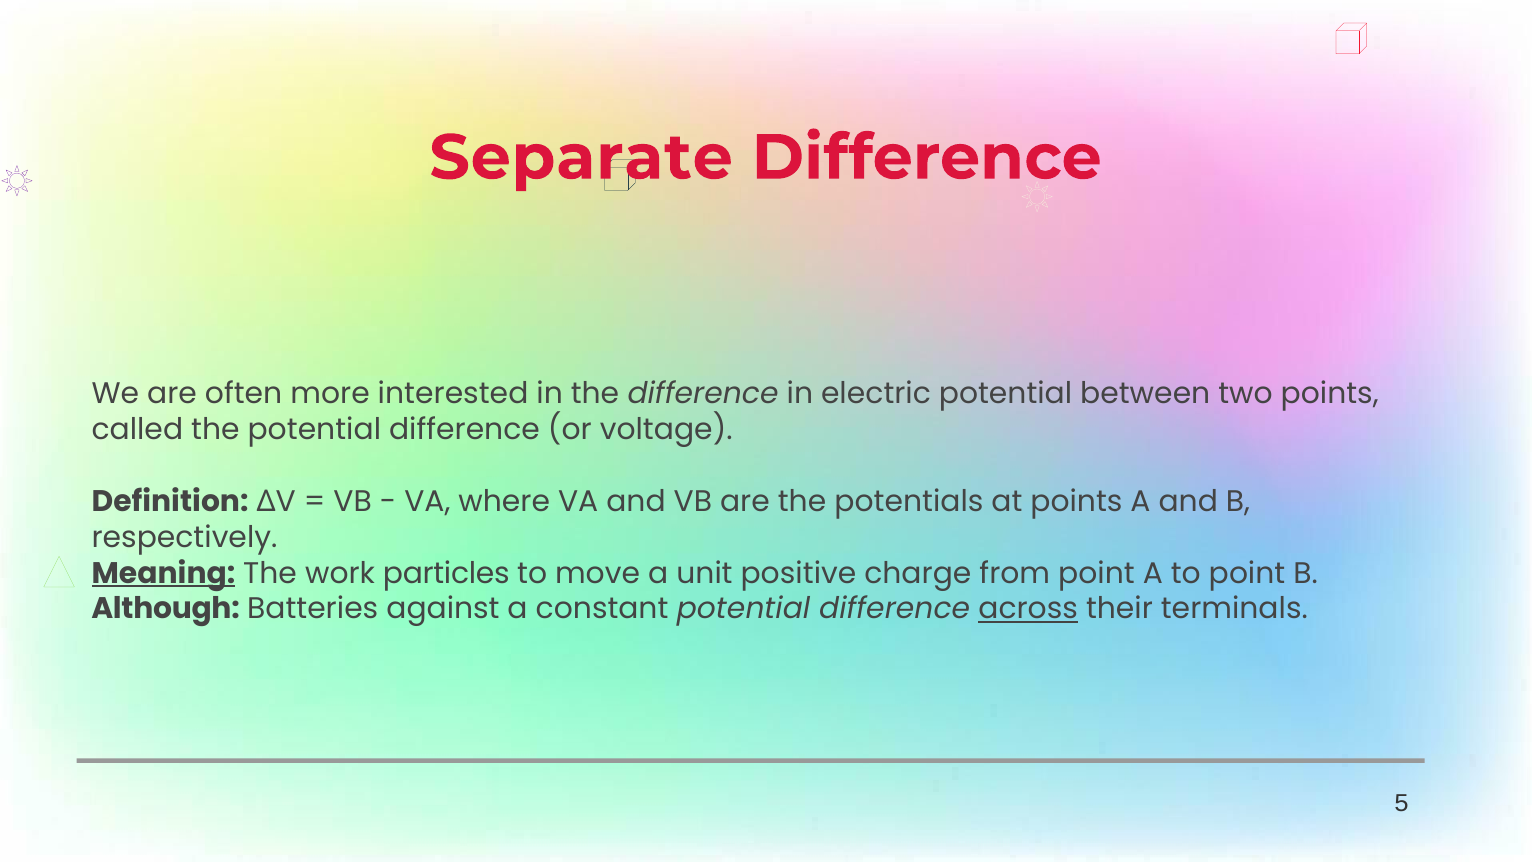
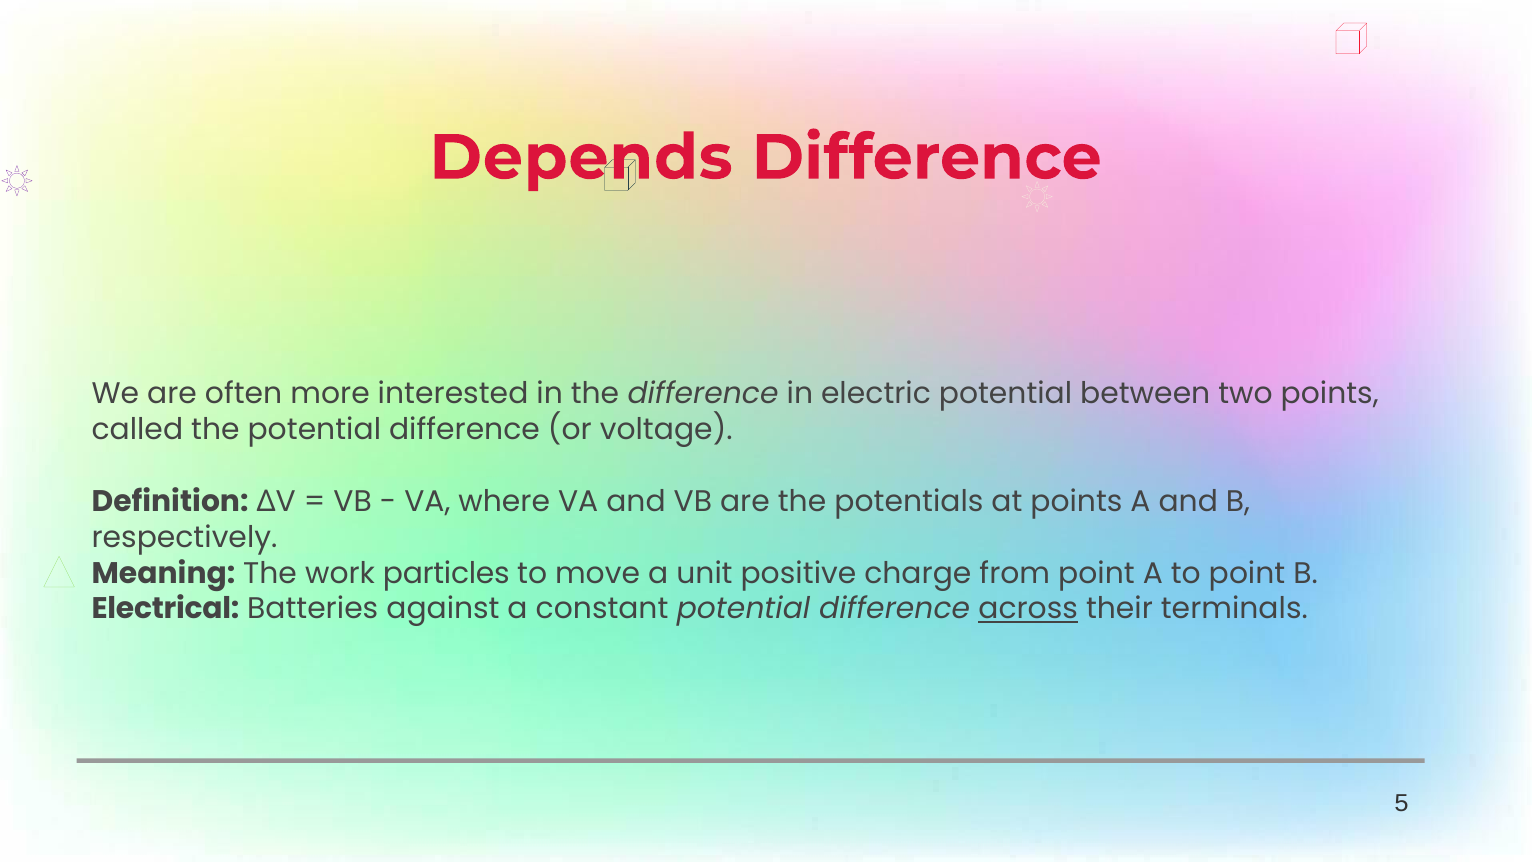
Separate: Separate -> Depends
Meaning underline: present -> none
Although: Although -> Electrical
